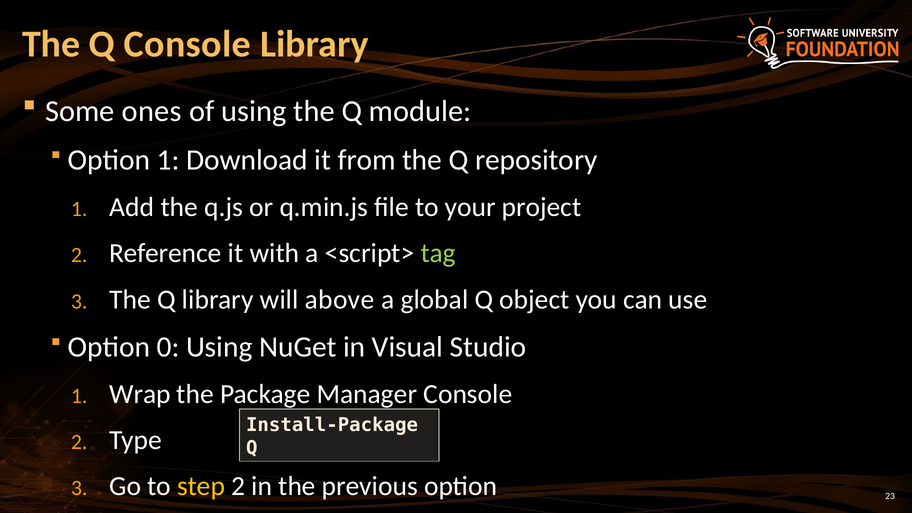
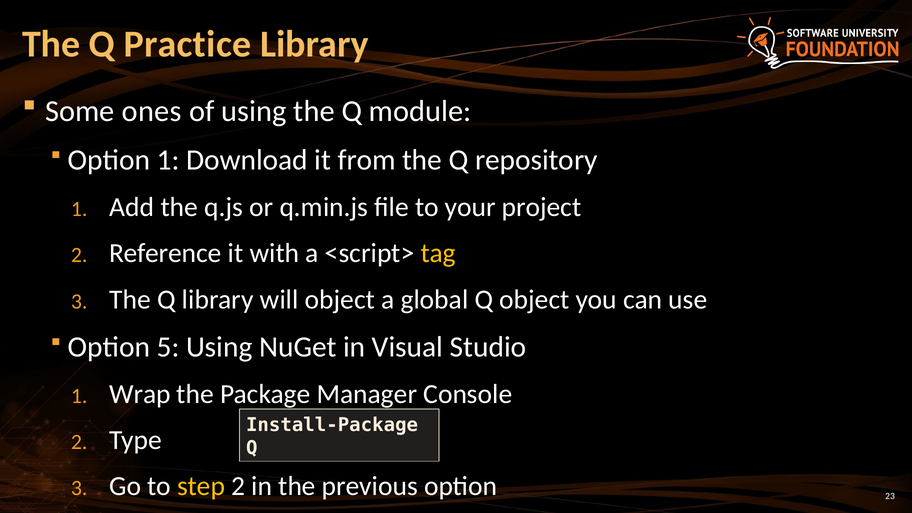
Q Console: Console -> Practice
tag colour: light green -> yellow
will above: above -> object
0: 0 -> 5
